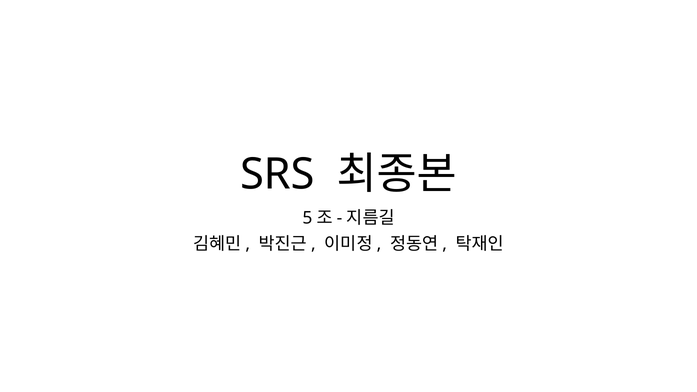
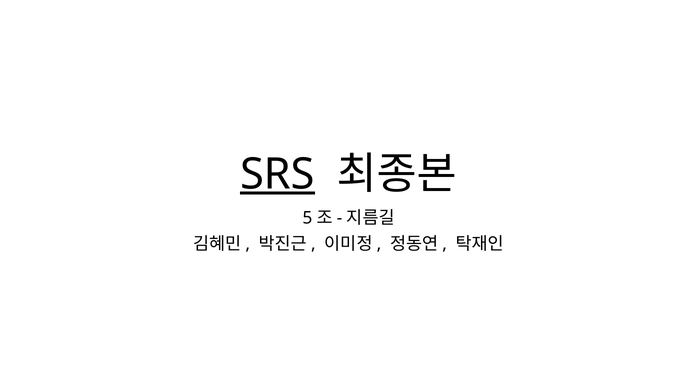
SRS underline: none -> present
